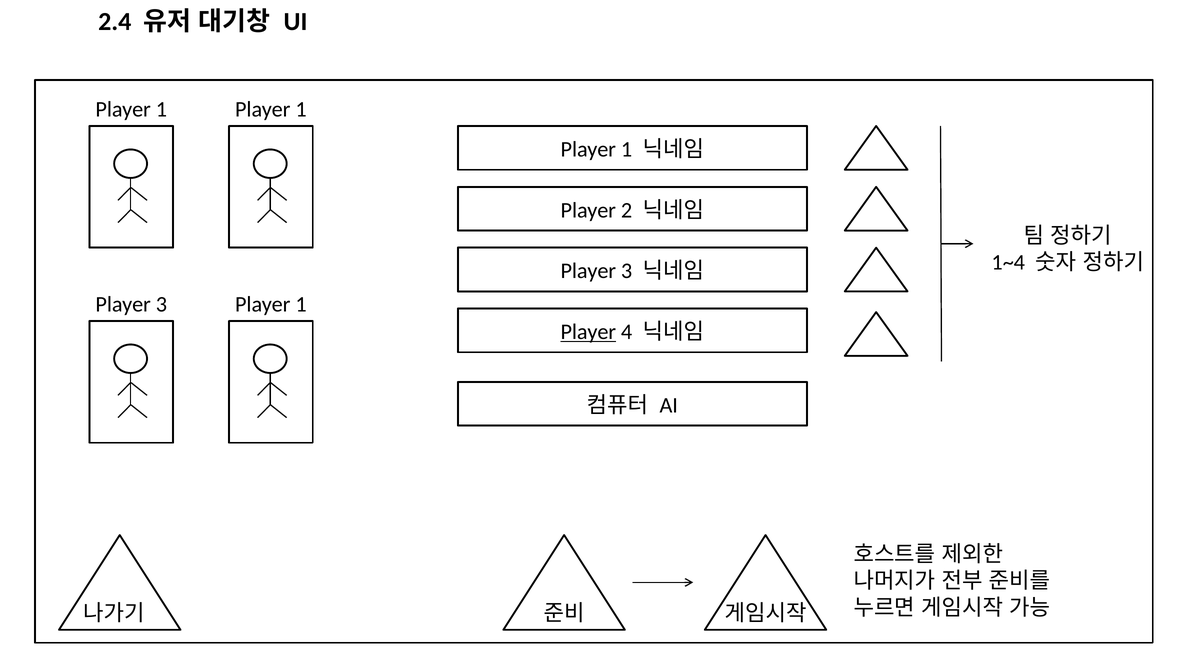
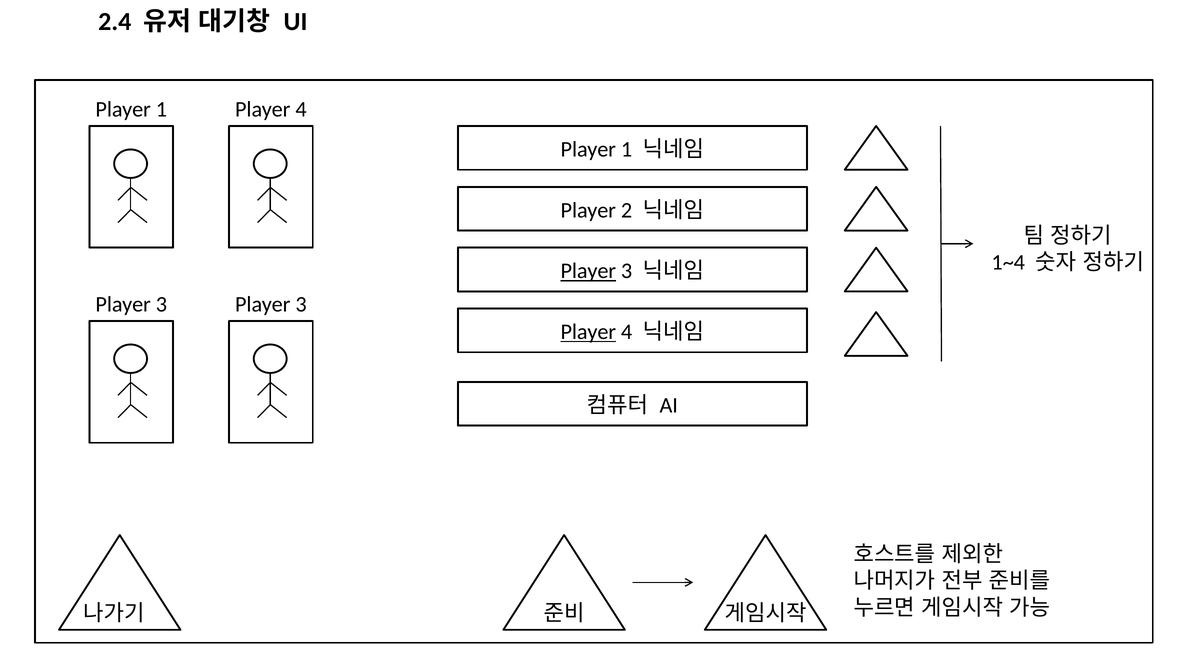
1 at (301, 110): 1 -> 4
Player at (588, 271) underline: none -> present
3 Player 1: 1 -> 3
